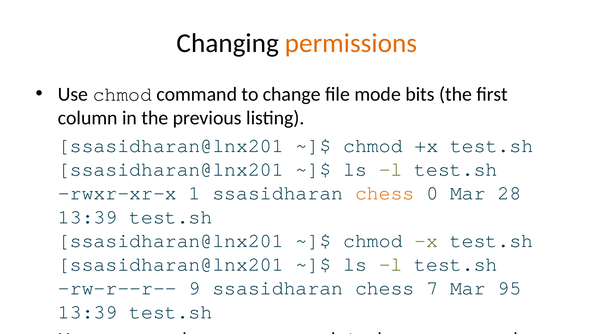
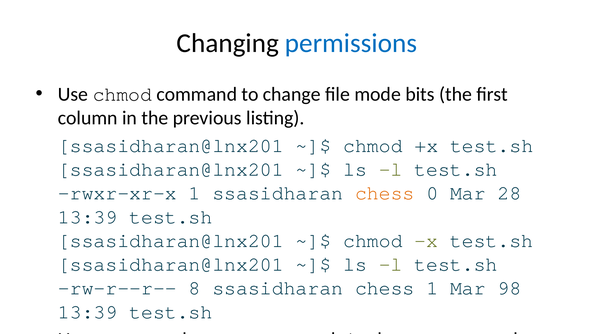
permissions colour: orange -> blue
9: 9 -> 8
chess 7: 7 -> 1
95: 95 -> 98
